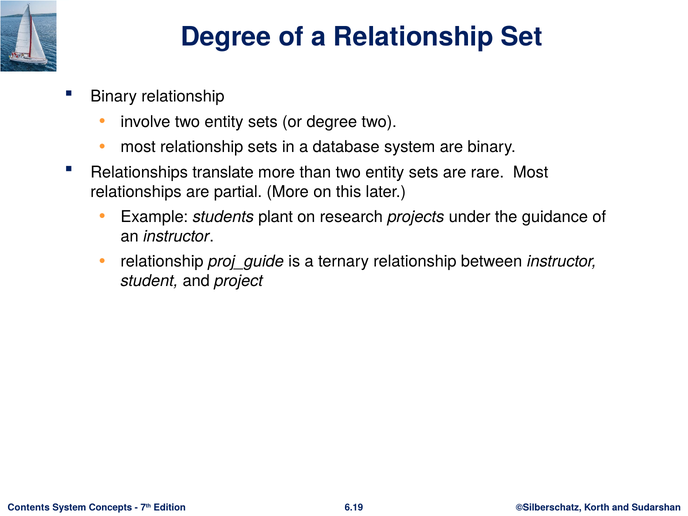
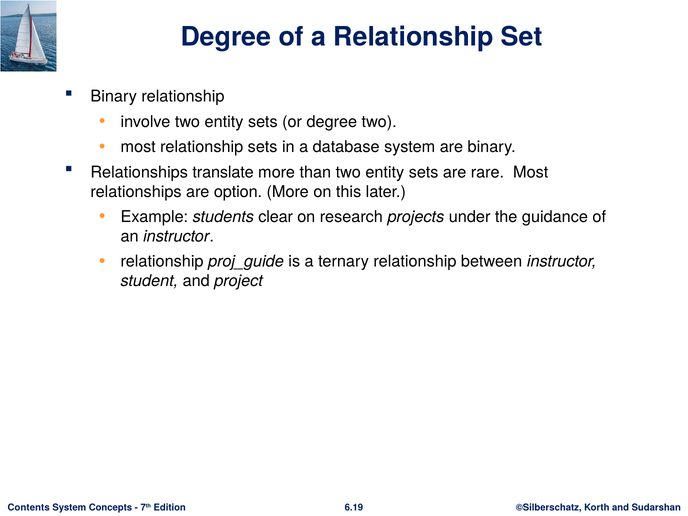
partial: partial -> option
plant: plant -> clear
